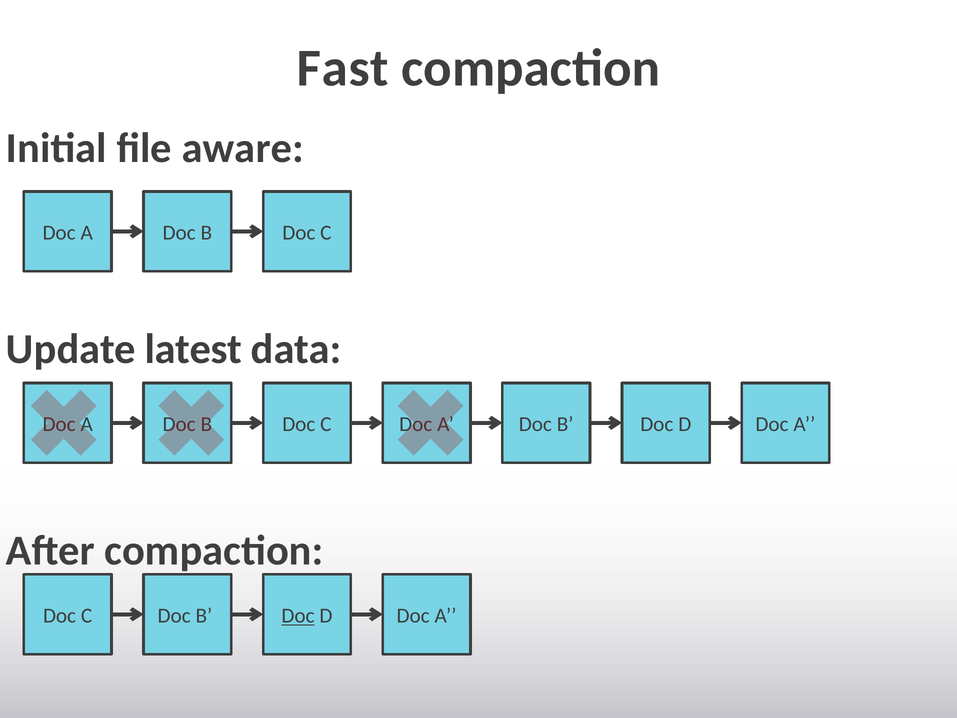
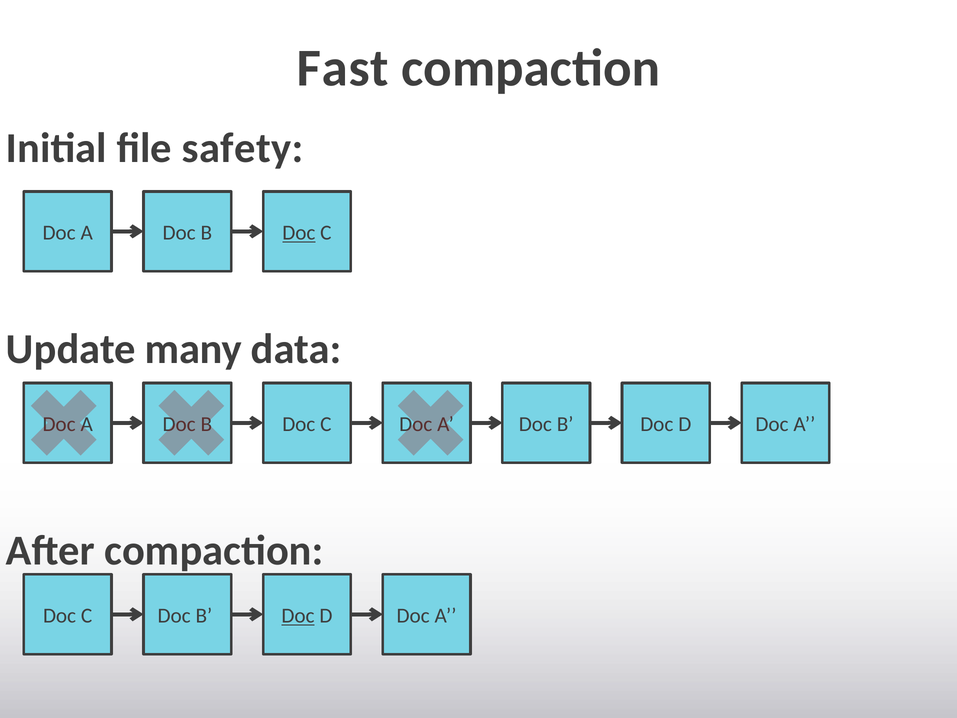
aware: aware -> safety
Doc at (299, 233) underline: none -> present
latest: latest -> many
